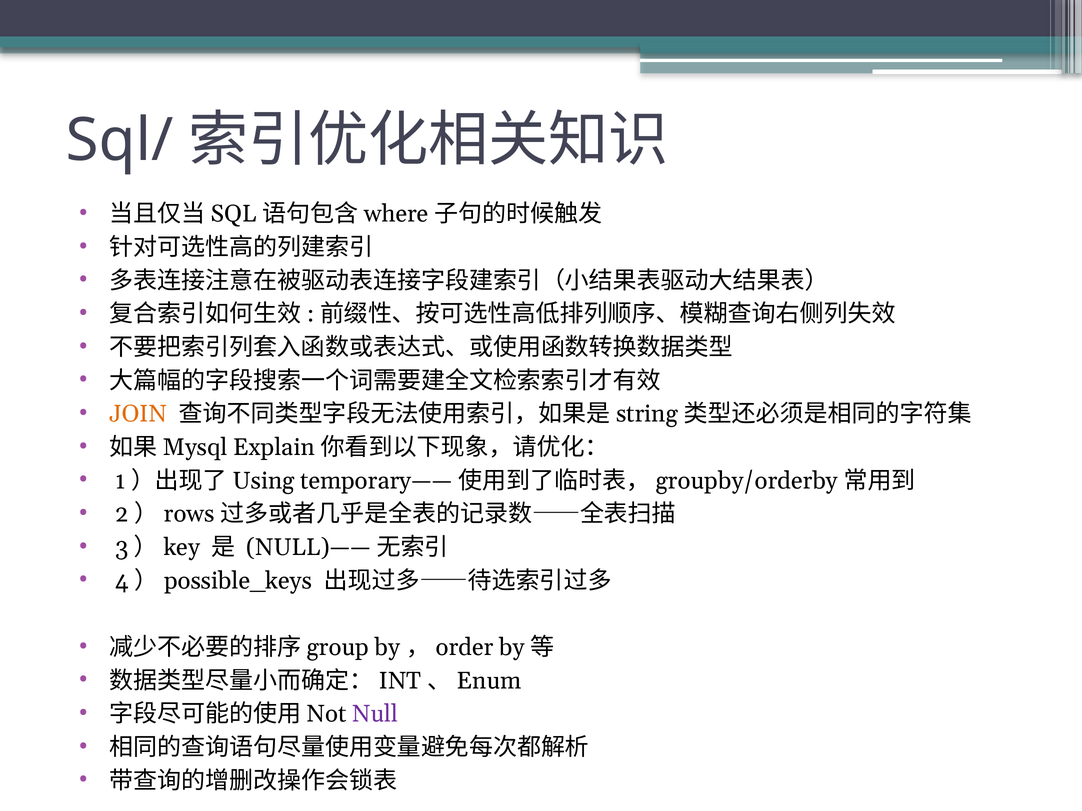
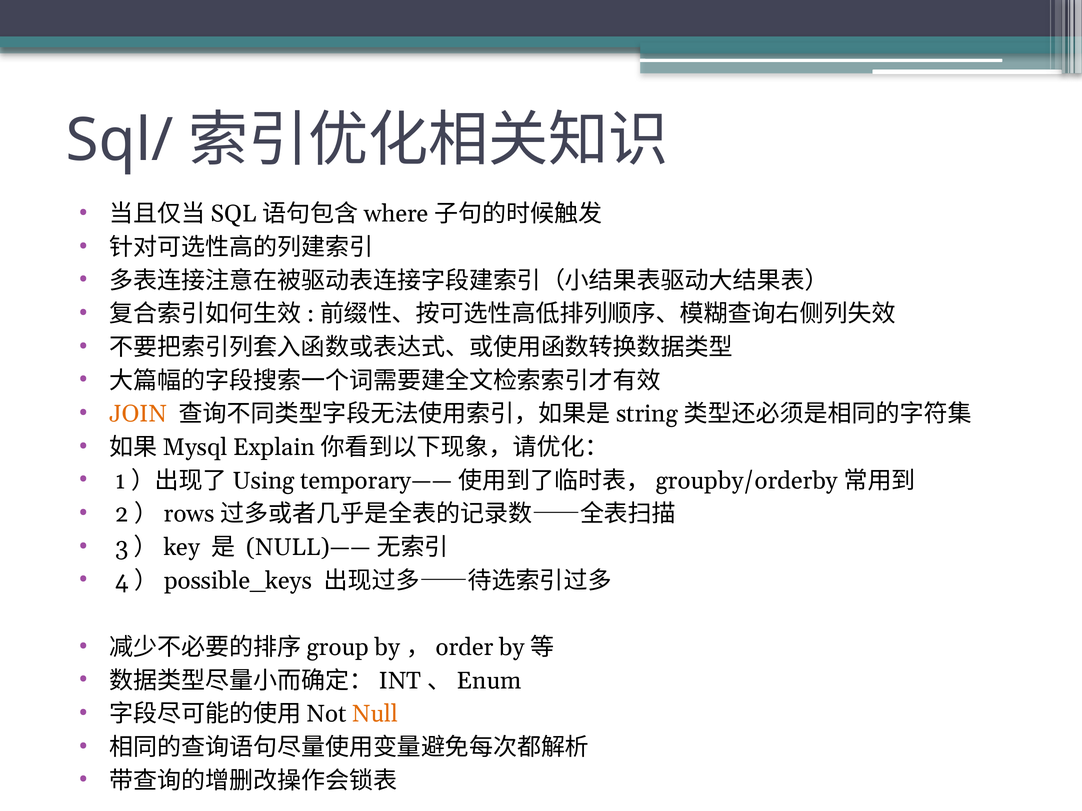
Null colour: purple -> orange
